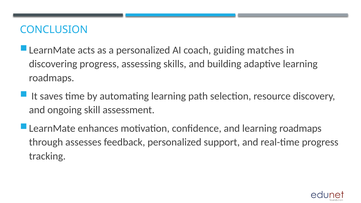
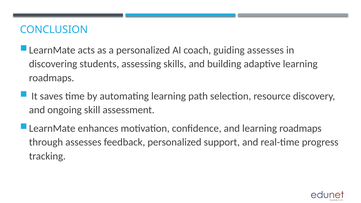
guiding matches: matches -> assesses
discovering progress: progress -> students
